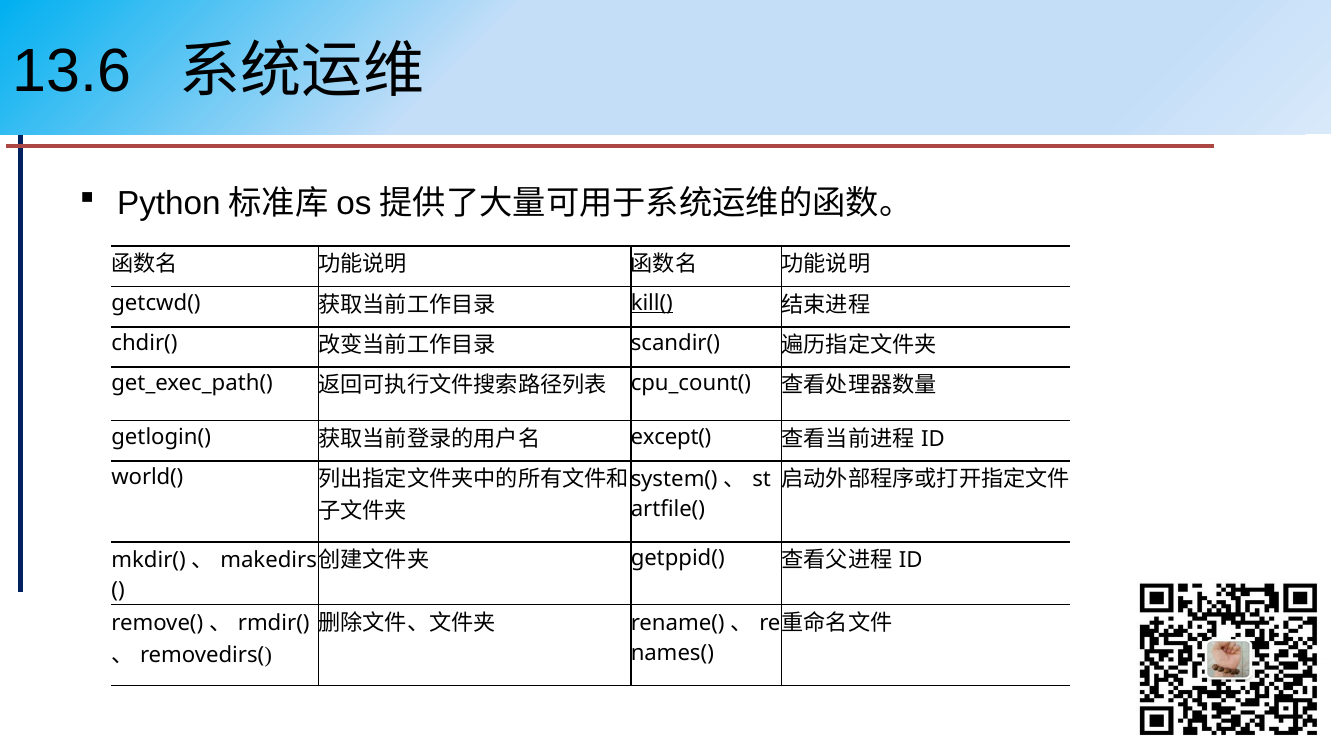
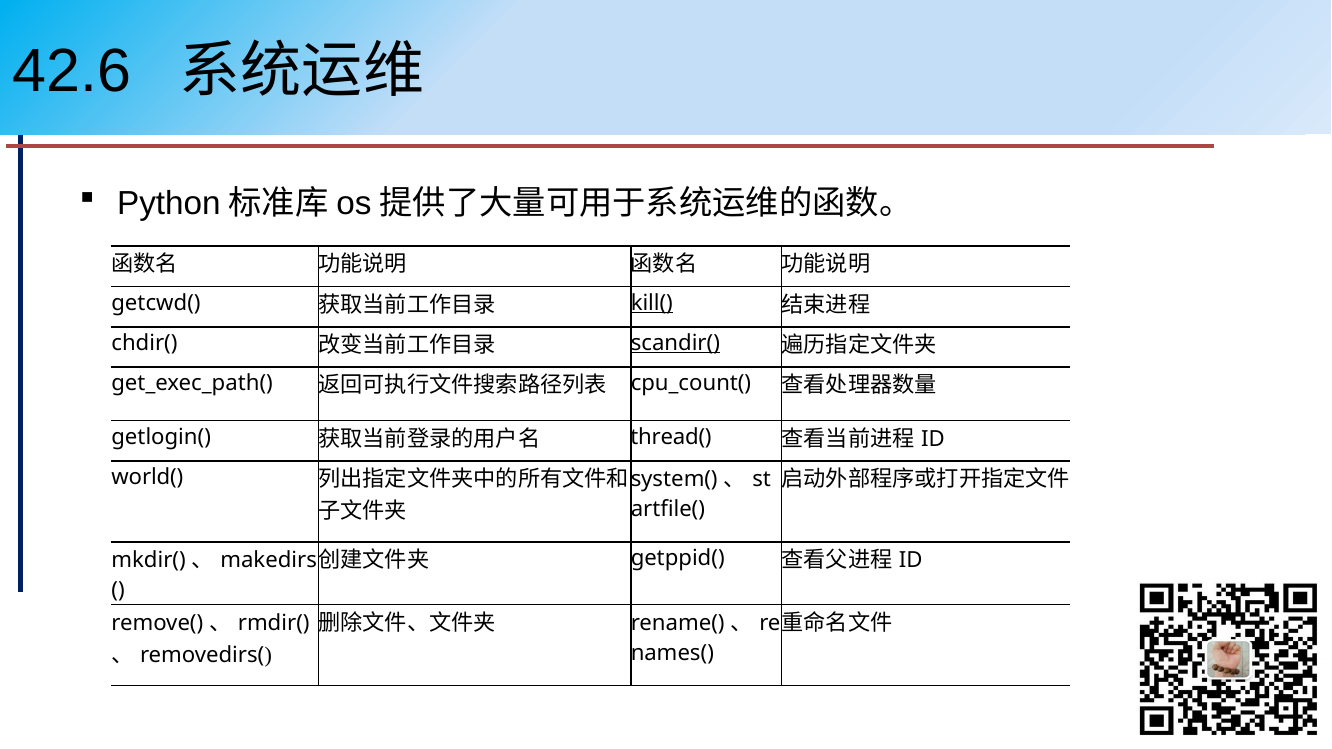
13.6: 13.6 -> 42.6
scandir( underline: none -> present
except(: except( -> thread(
